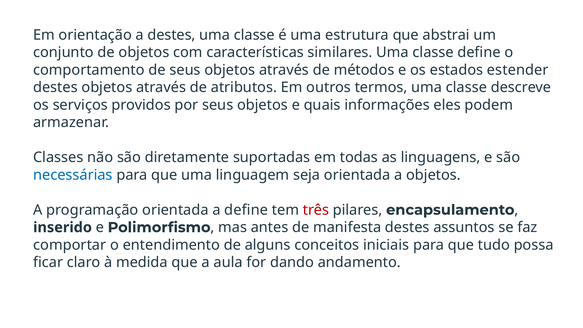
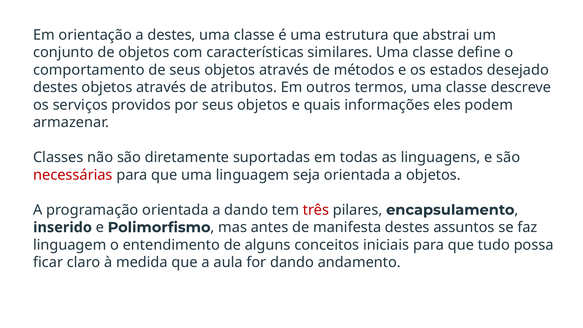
estender: estender -> desejado
necessárias colour: blue -> red
a define: define -> dando
comportar at (70, 245): comportar -> linguagem
